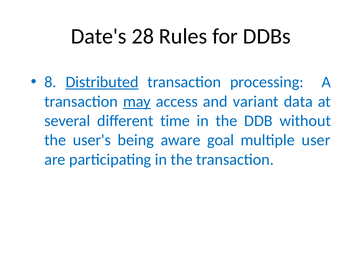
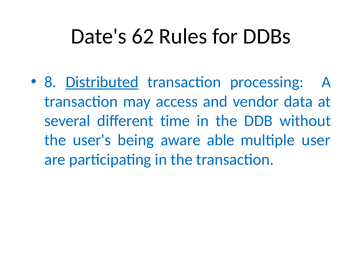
28: 28 -> 62
may underline: present -> none
variant: variant -> vendor
goal: goal -> able
